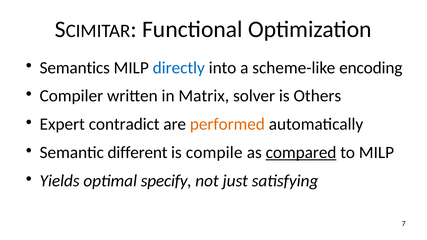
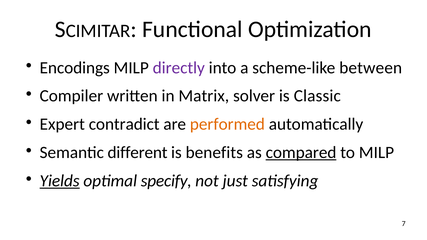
Semantics: Semantics -> Encodings
directly colour: blue -> purple
encoding: encoding -> between
Others: Others -> Classic
compile: compile -> benefits
Yields underline: none -> present
